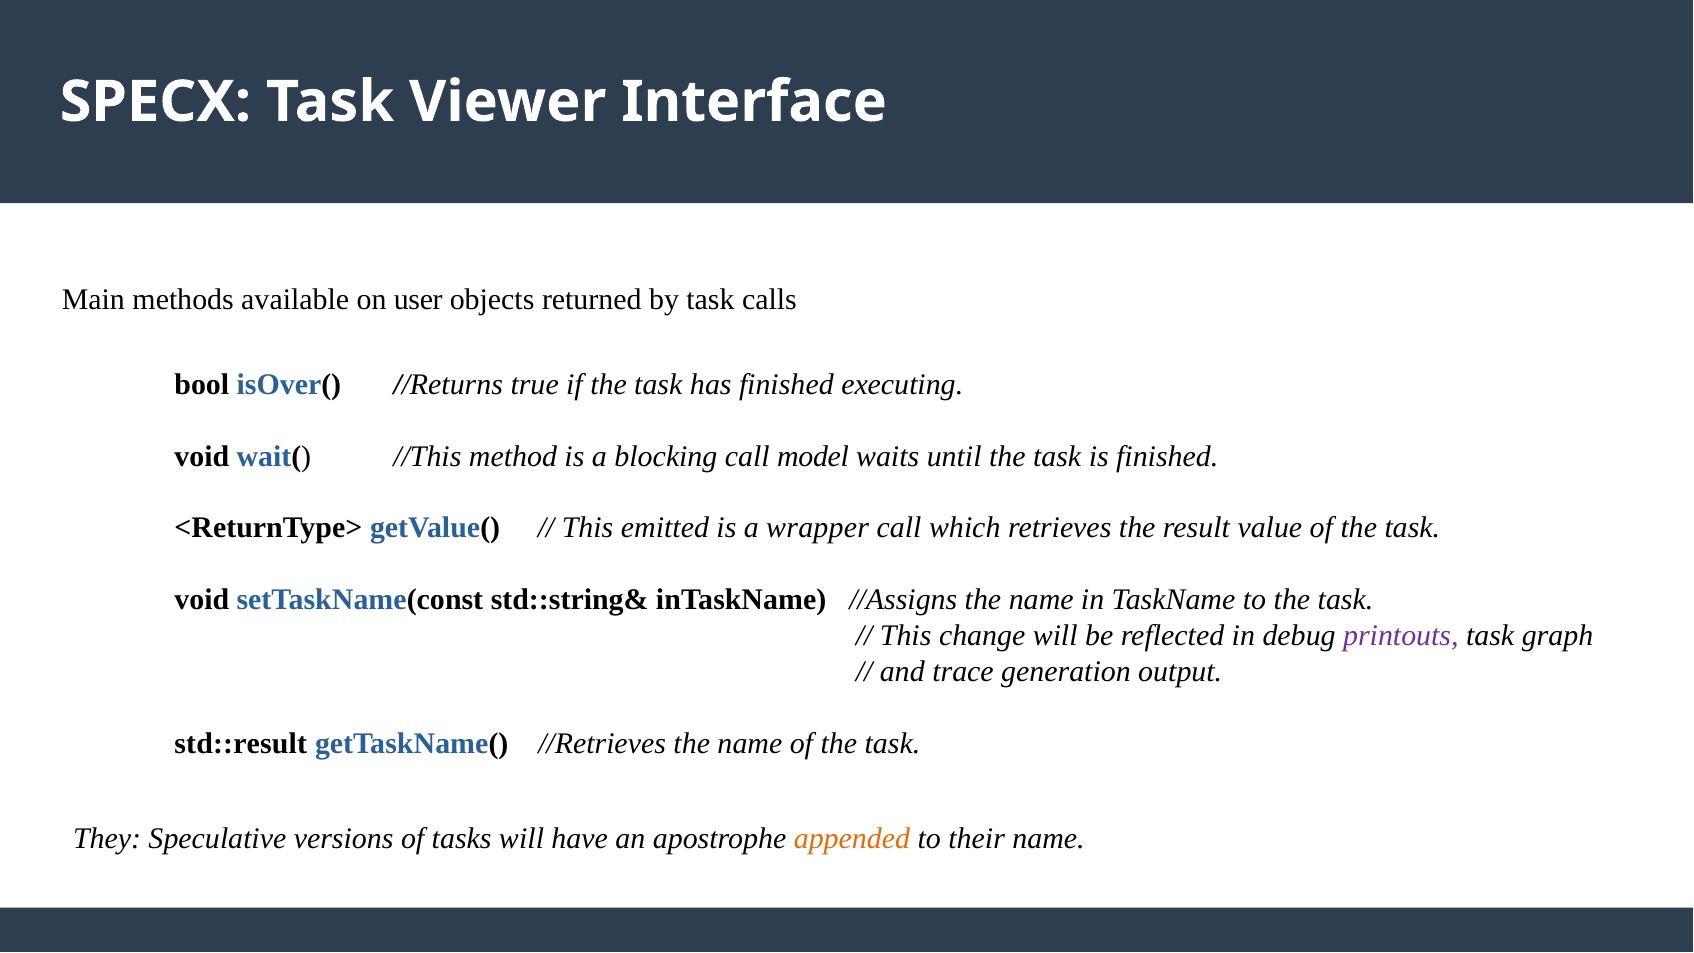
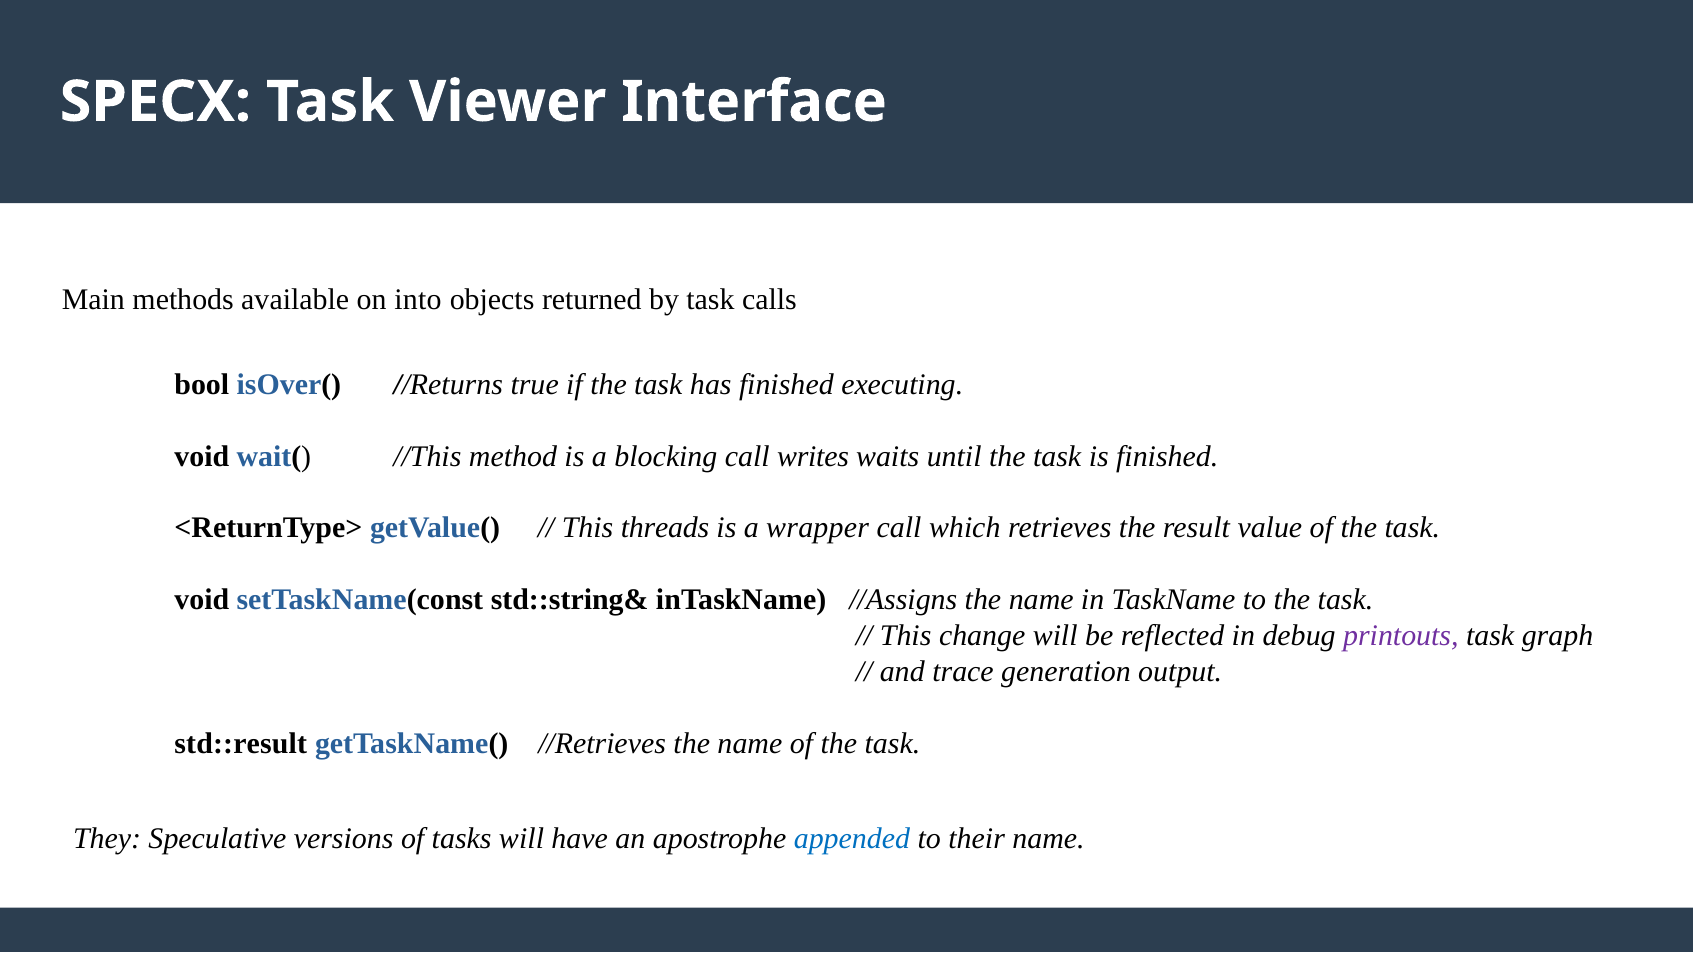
user: user -> into
model: model -> writes
emitted: emitted -> threads
appended colour: orange -> blue
